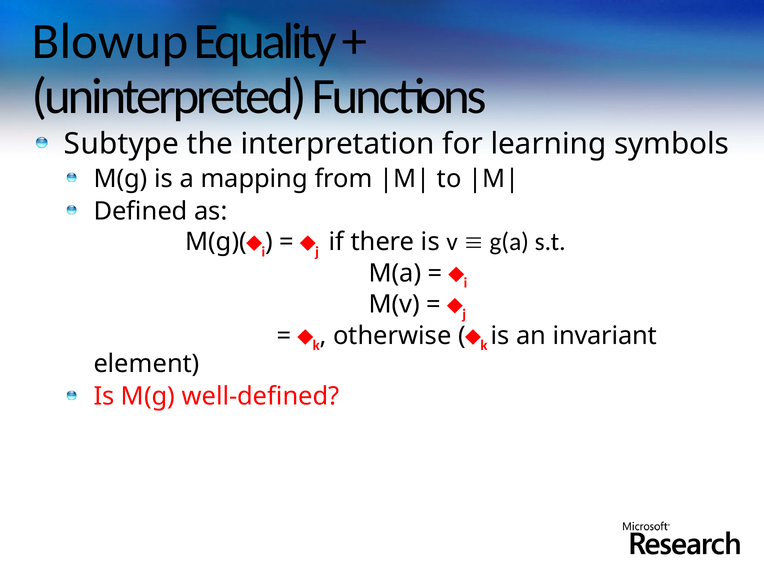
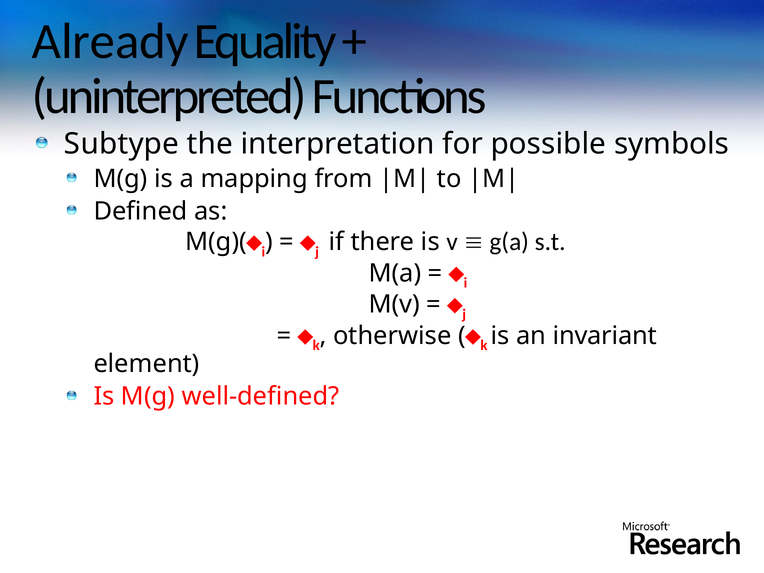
Blowup: Blowup -> Already
learning: learning -> possible
